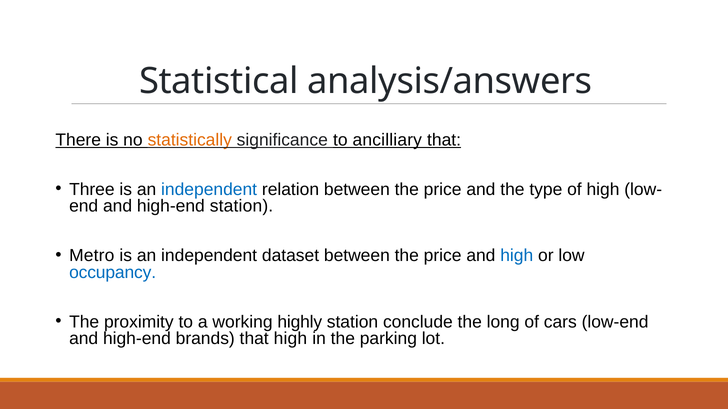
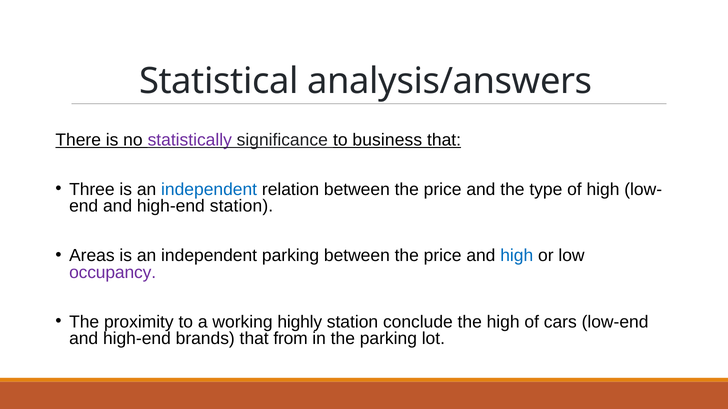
statistically colour: orange -> purple
ancilliary: ancilliary -> business
Metro: Metro -> Areas
independent dataset: dataset -> parking
occupancy colour: blue -> purple
the long: long -> high
that high: high -> from
